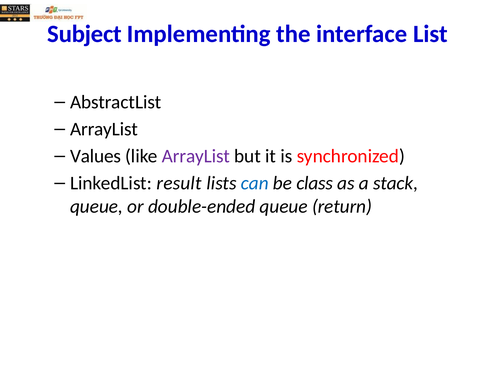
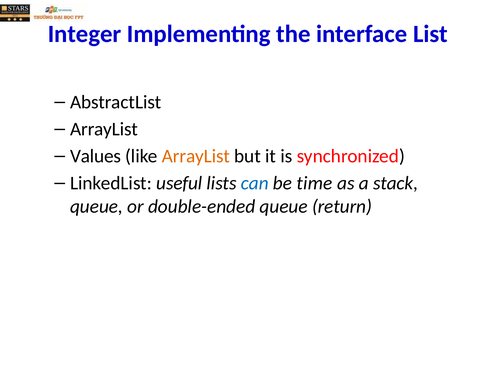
Subject: Subject -> Integer
ArrayList at (196, 156) colour: purple -> orange
result: result -> useful
class: class -> time
